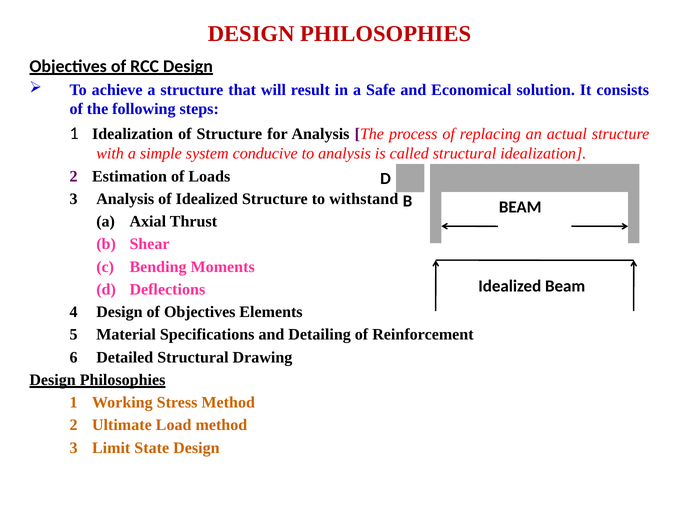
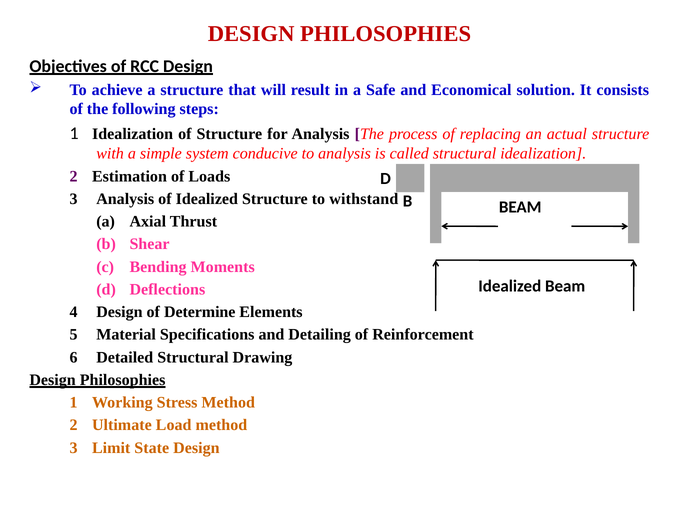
of Objectives: Objectives -> Determine
